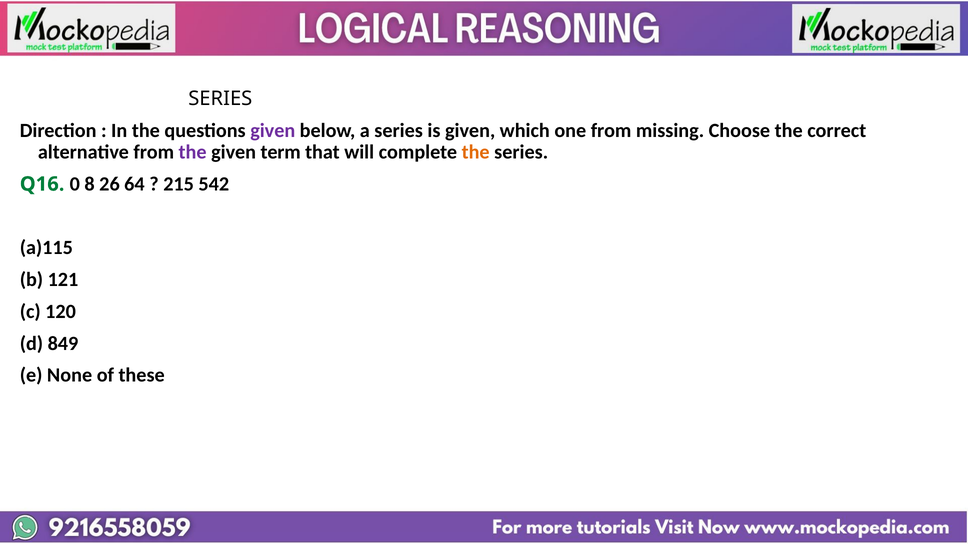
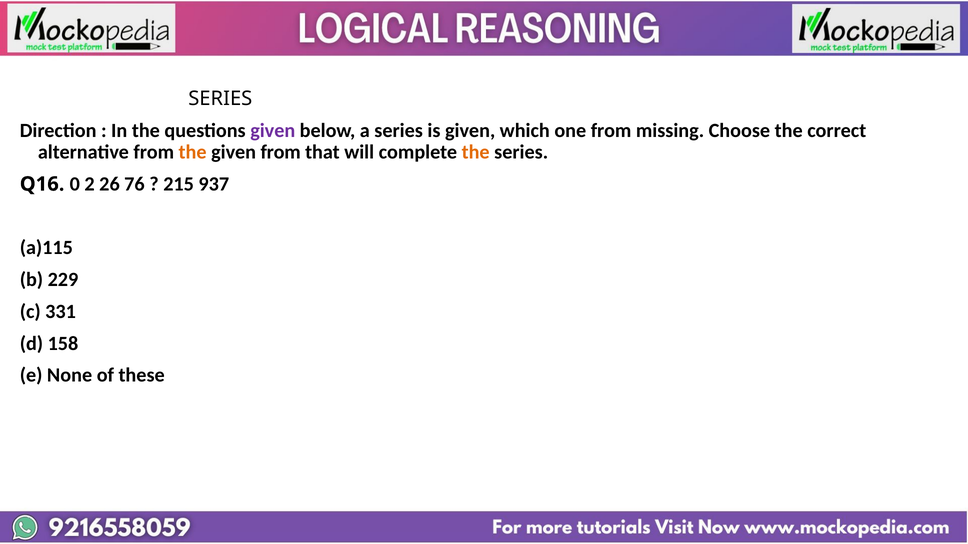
the at (193, 152) colour: purple -> orange
given term: term -> from
Q16 colour: green -> black
8: 8 -> 2
64: 64 -> 76
542: 542 -> 937
121: 121 -> 229
120: 120 -> 331
849: 849 -> 158
